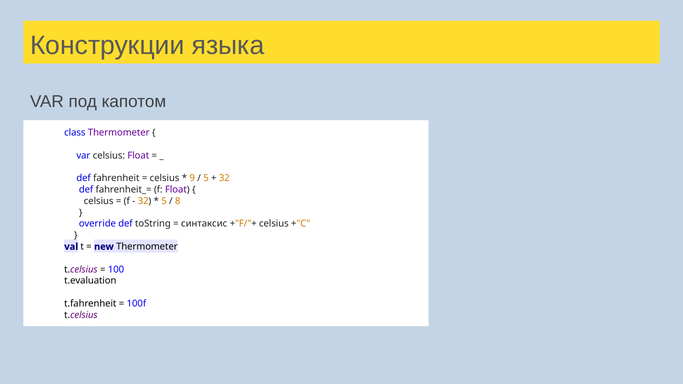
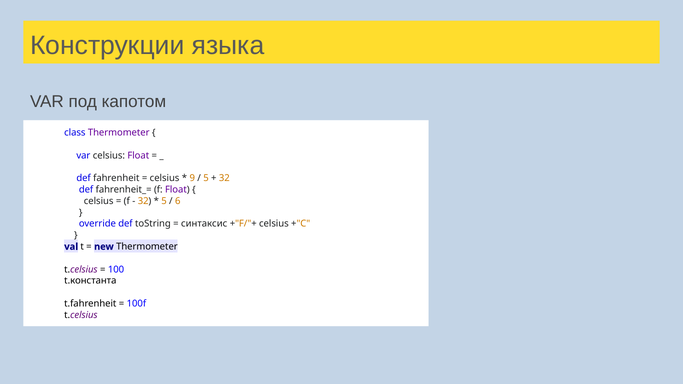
8: 8 -> 6
t.evaluation: t.evaluation -> t.константа
